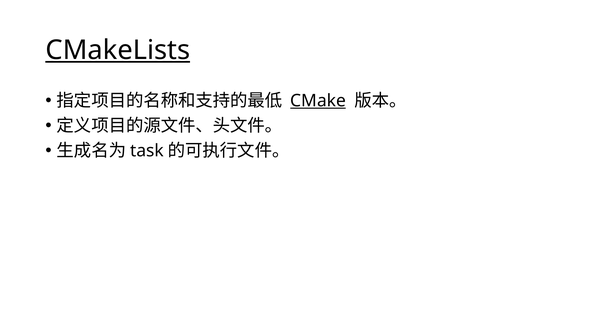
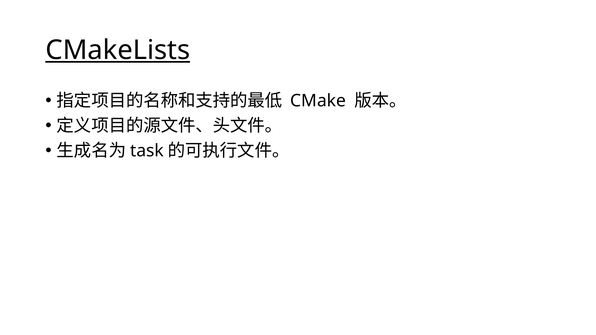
CMake underline: present -> none
